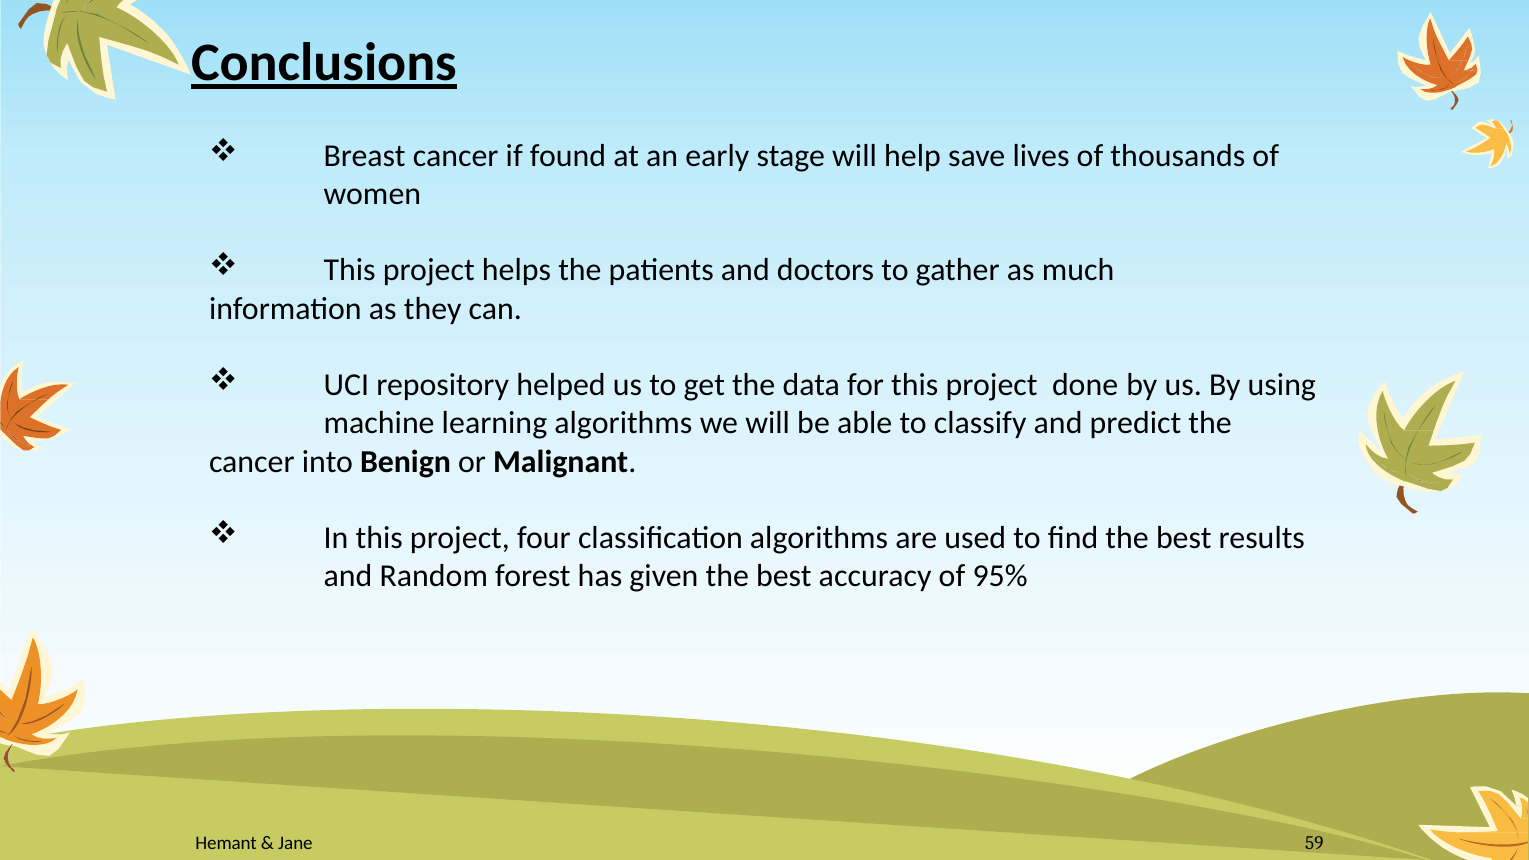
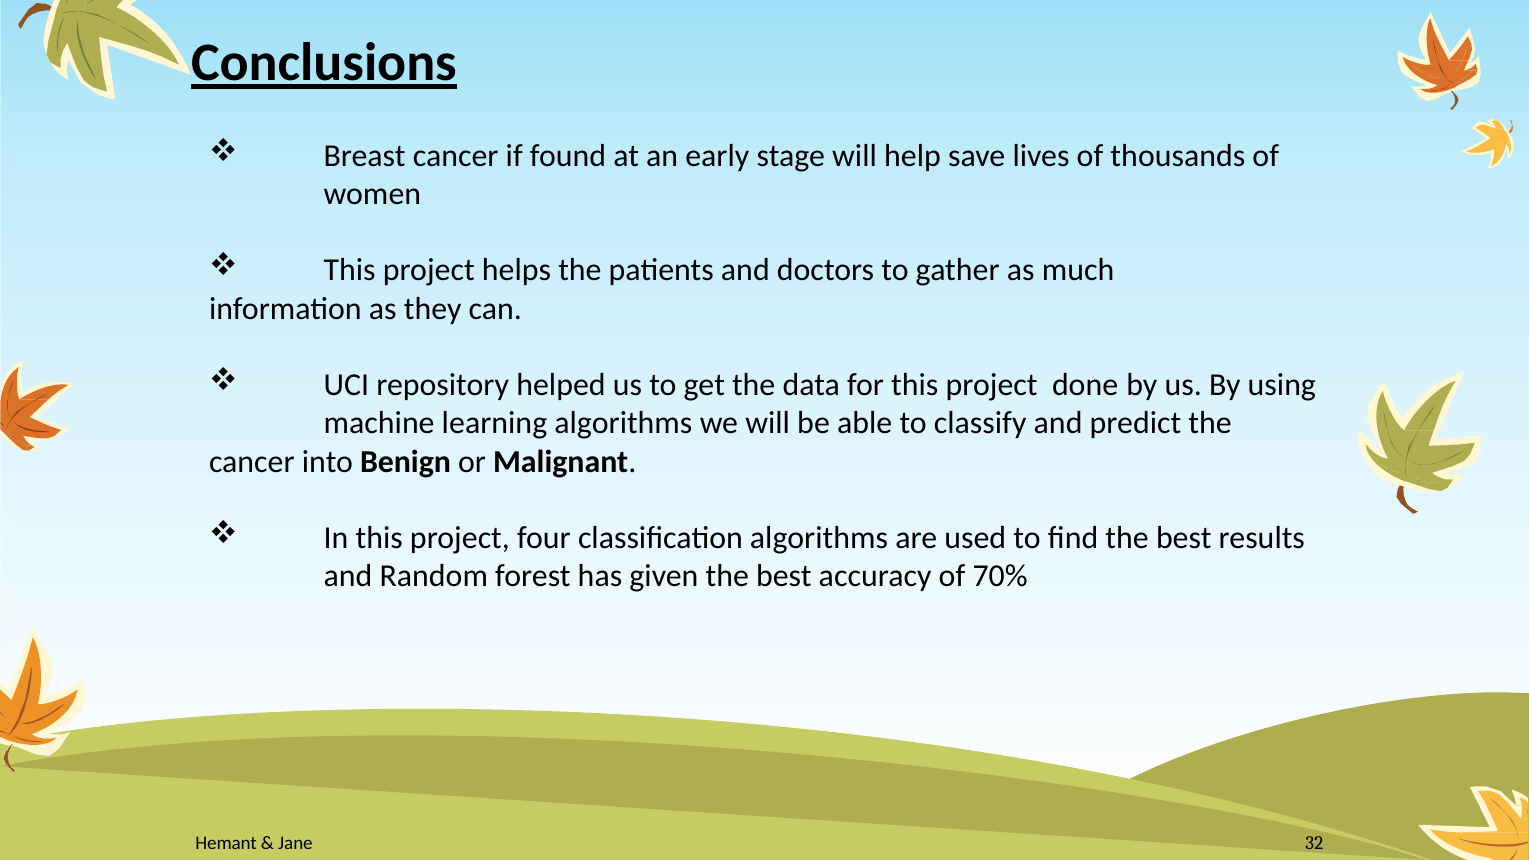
95%: 95% -> 70%
59: 59 -> 32
